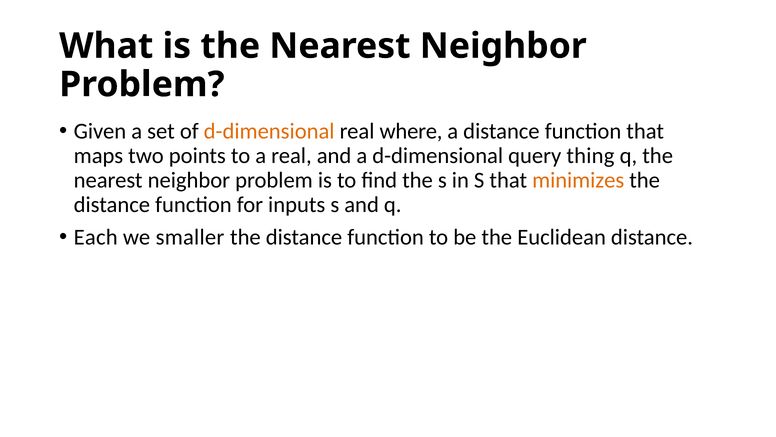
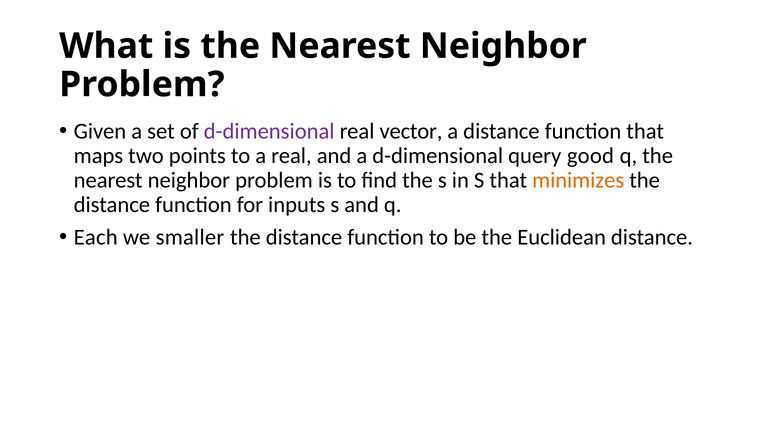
d-dimensional at (269, 131) colour: orange -> purple
where: where -> vector
thing: thing -> good
